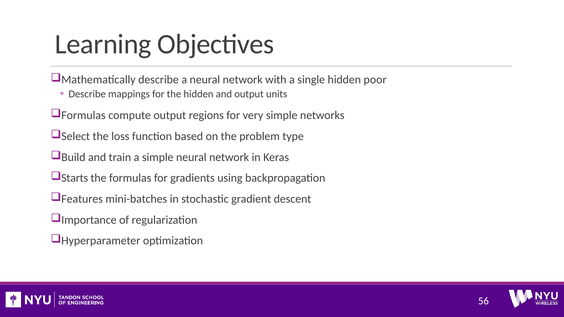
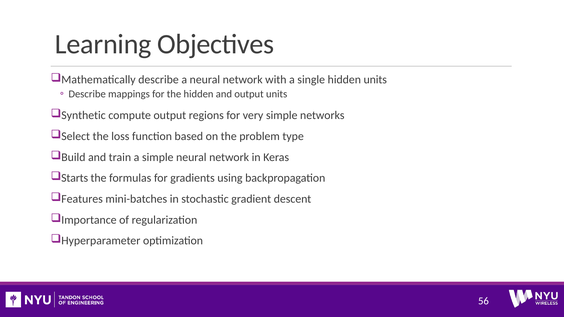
hidden poor: poor -> units
Formulas at (83, 115): Formulas -> Synthetic
